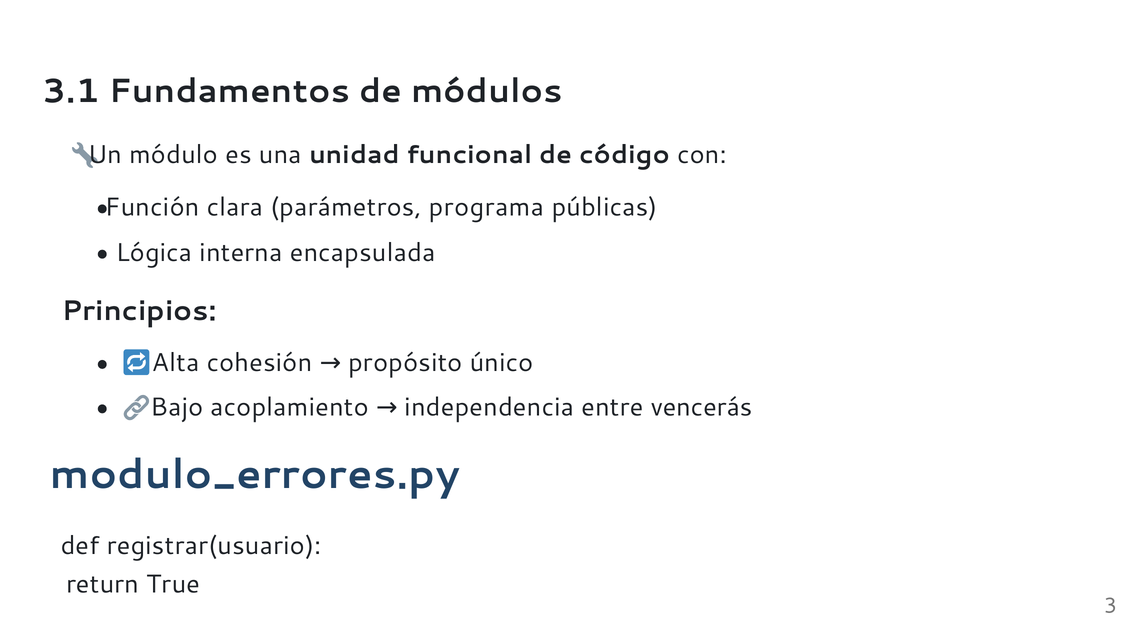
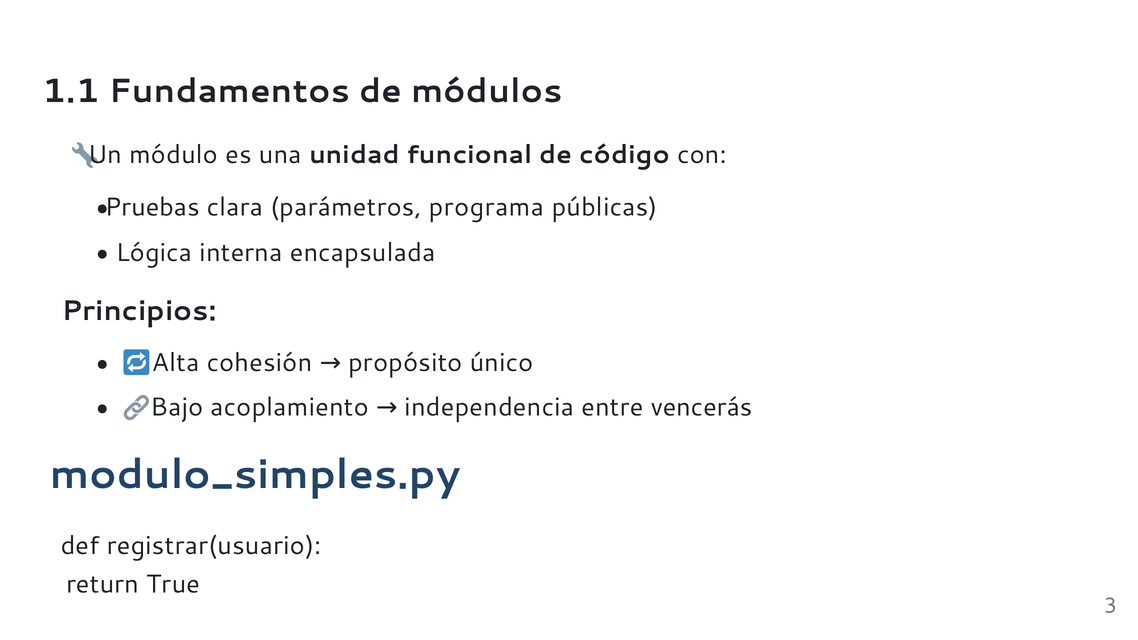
3.1: 3.1 -> 1.1
Función: Función -> Pruebas
modulo_errores.py: modulo_errores.py -> modulo_simples.py
